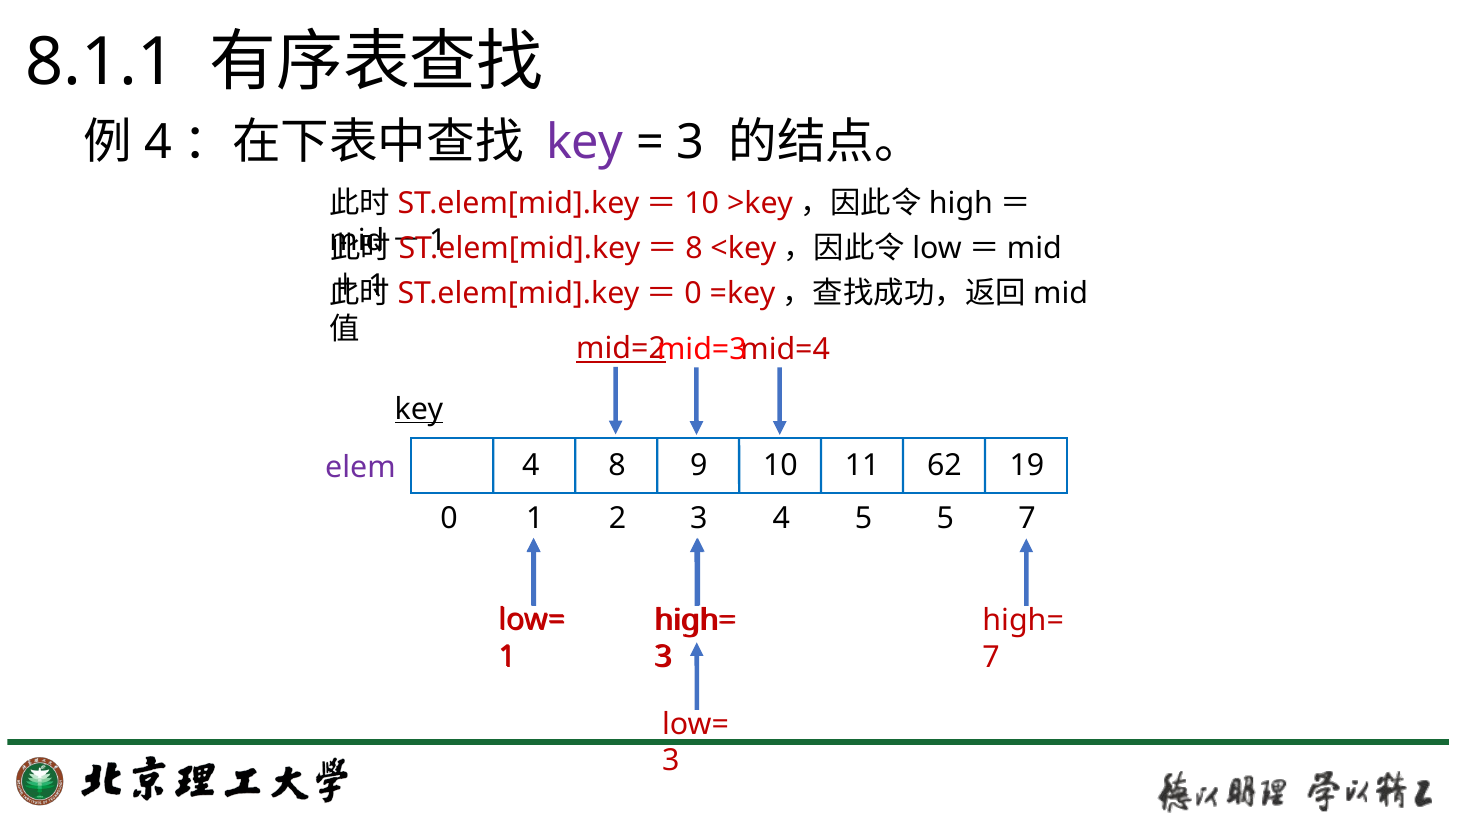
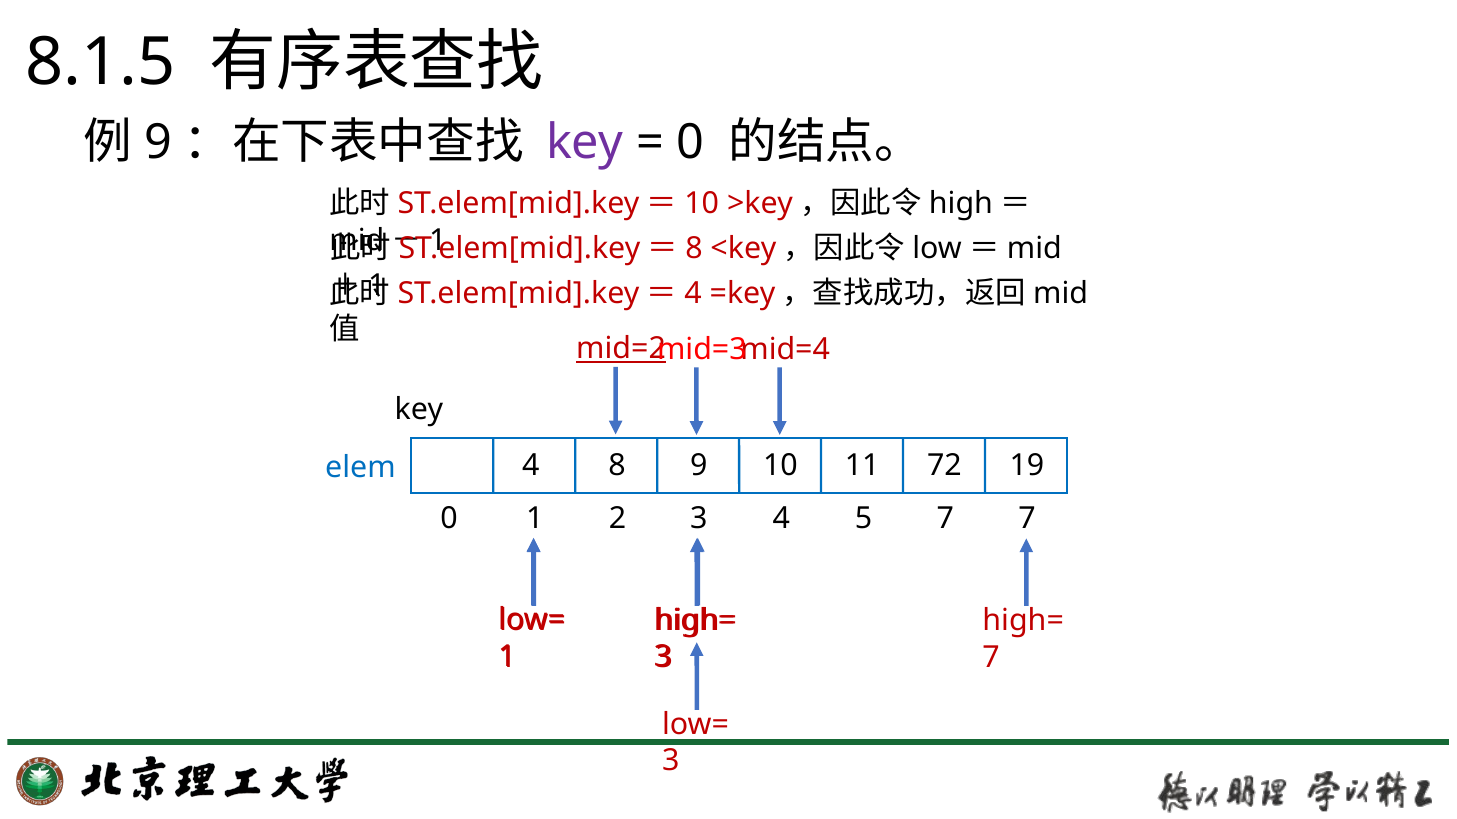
8.1.1: 8.1.1 -> 8.1.5
4 at (158, 142): 4 -> 9
3 at (690, 142): 3 -> 0
0 at (693, 293): 0 -> 4
key at (419, 410) underline: present -> none
62: 62 -> 72
elem colour: purple -> blue
5 5: 5 -> 7
